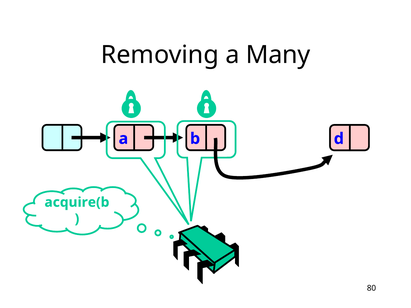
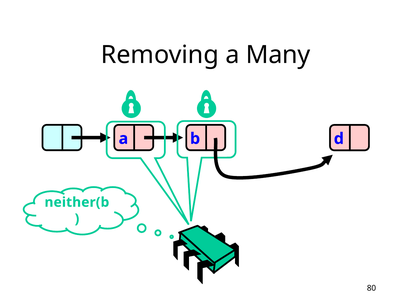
acquire(b: acquire(b -> neither(b
